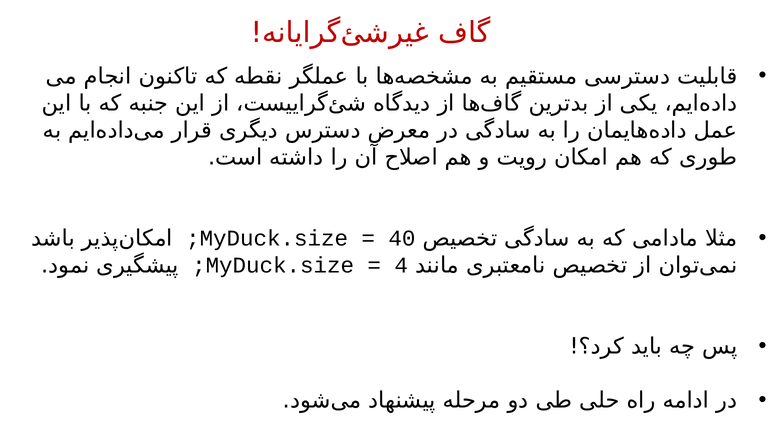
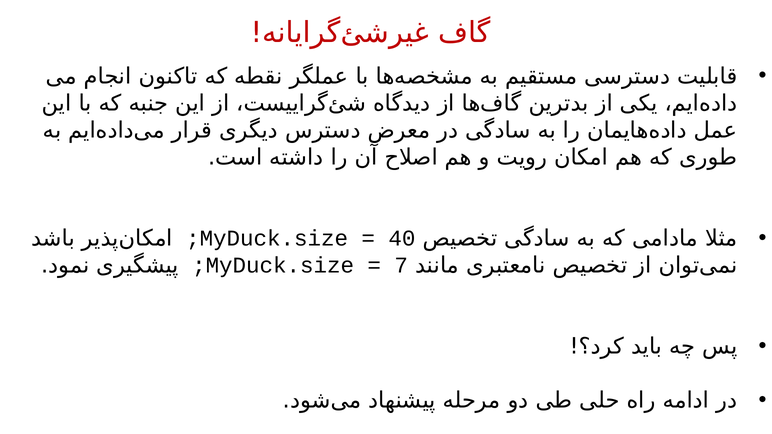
4: 4 -> 7
